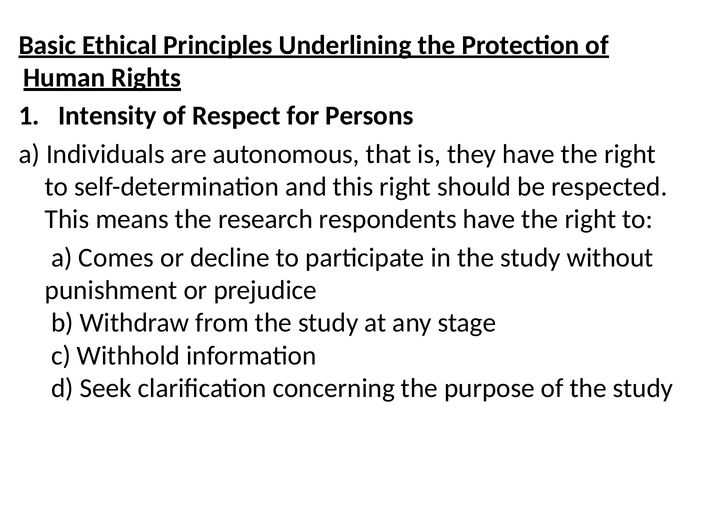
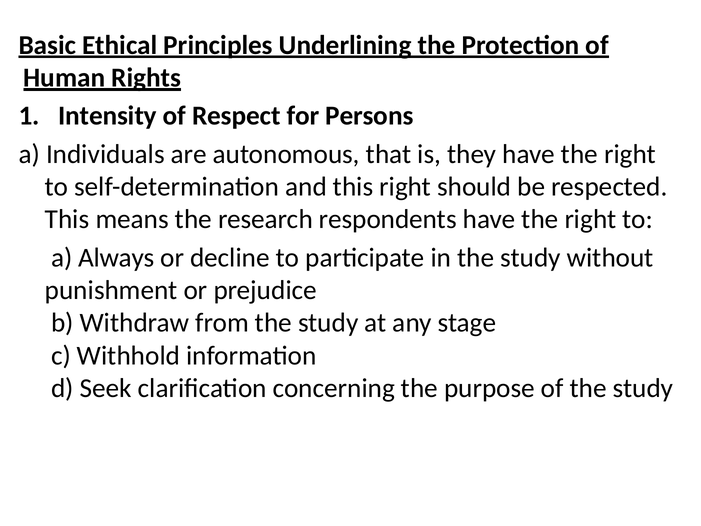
Comes: Comes -> Always
